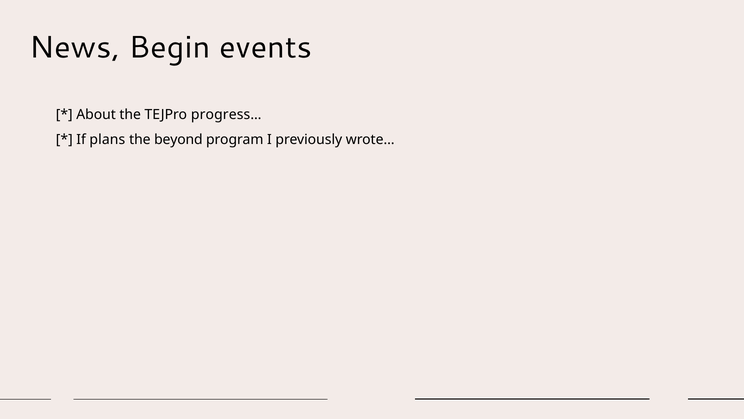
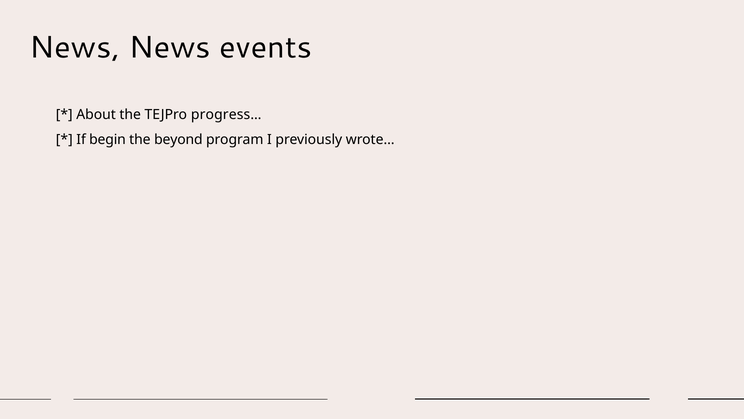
News Begin: Begin -> News
plans: plans -> begin
